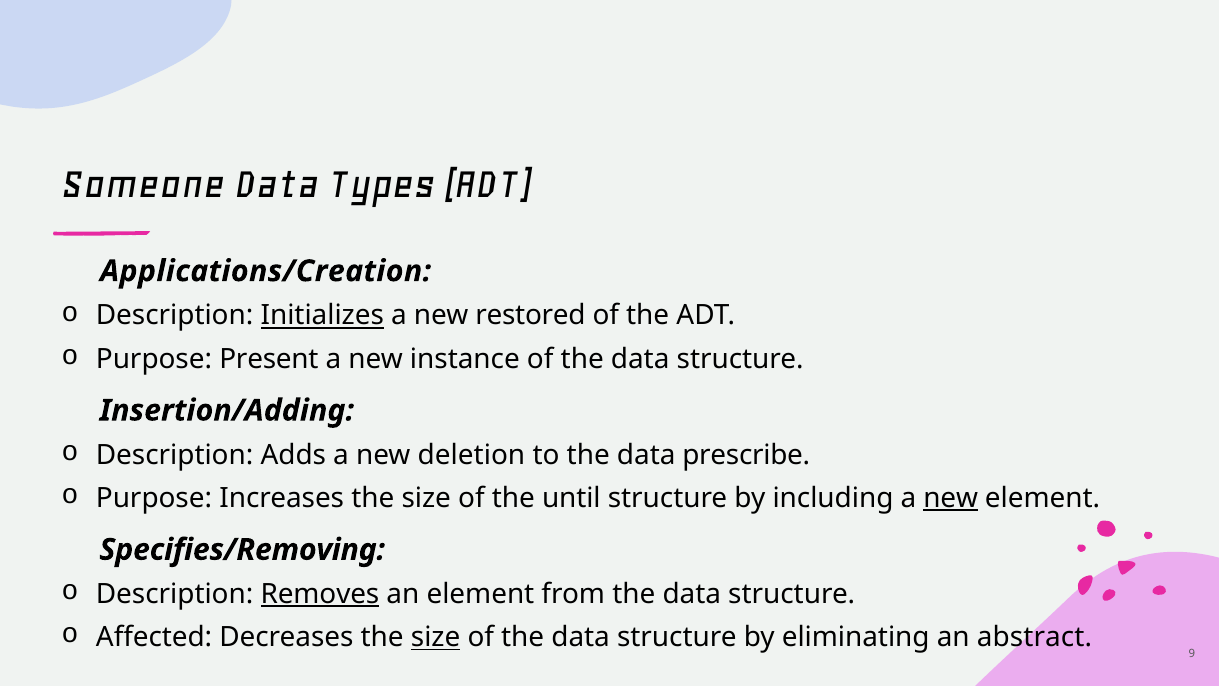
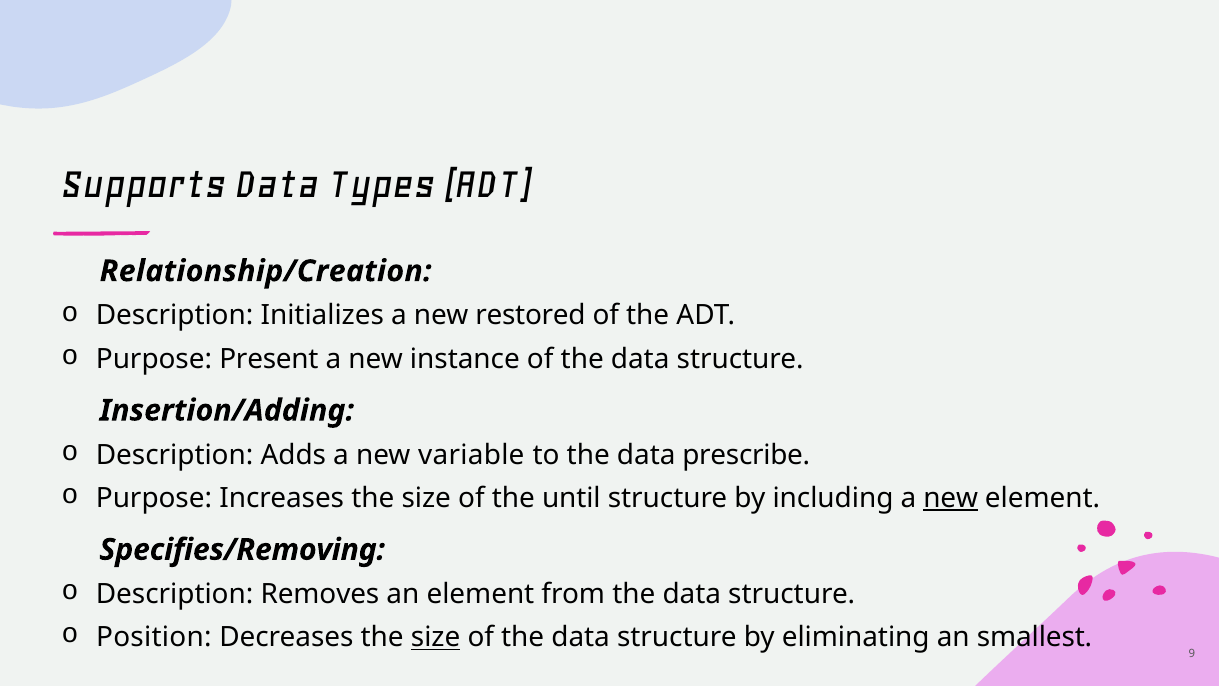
Someone: Someone -> Supports
Applications/Creation: Applications/Creation -> Relationship/Creation
Initializes underline: present -> none
deletion: deletion -> variable
Removes underline: present -> none
Affected: Affected -> Position
abstract: abstract -> smallest
